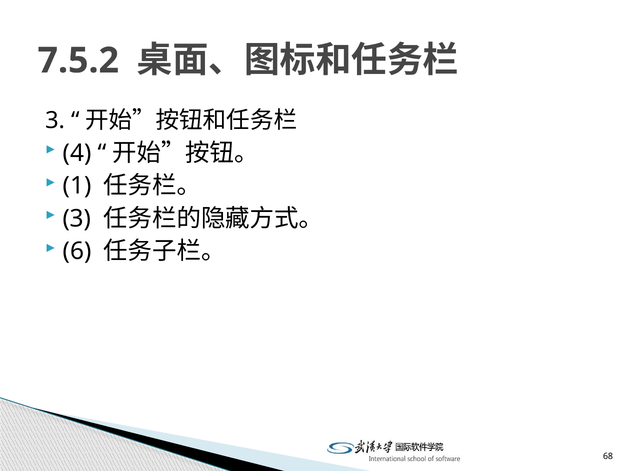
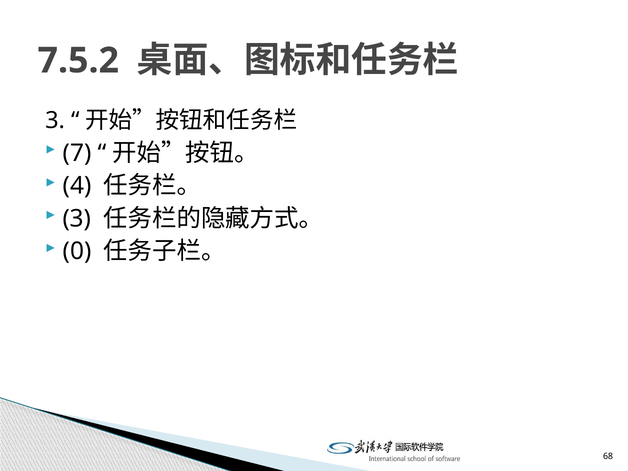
4: 4 -> 7
1: 1 -> 4
6: 6 -> 0
